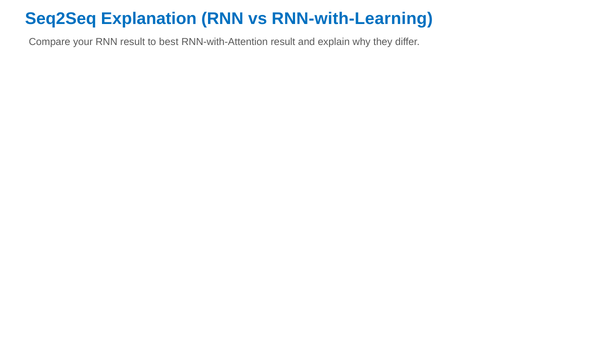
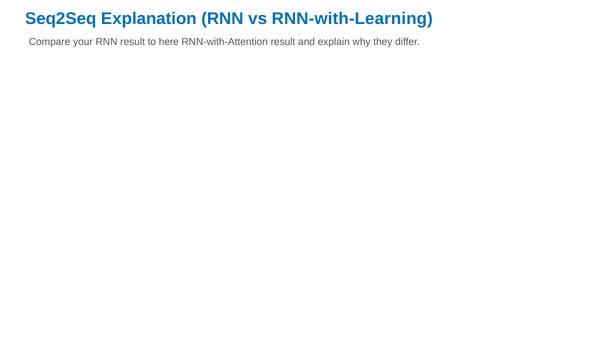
best: best -> here
